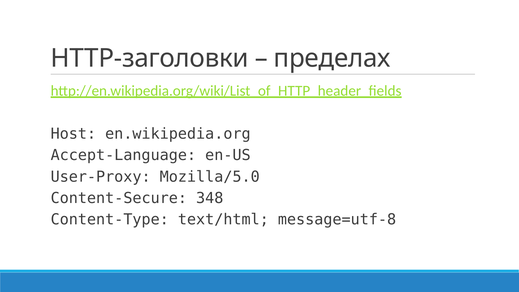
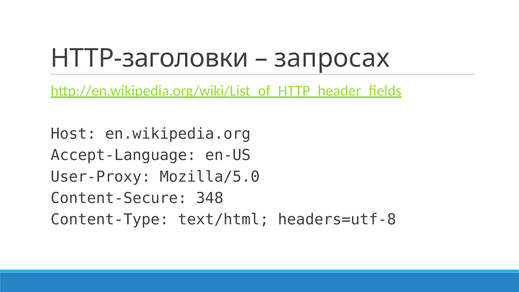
пределах: пределах -> запросах
message=utf-8: message=utf-8 -> headers=utf-8
